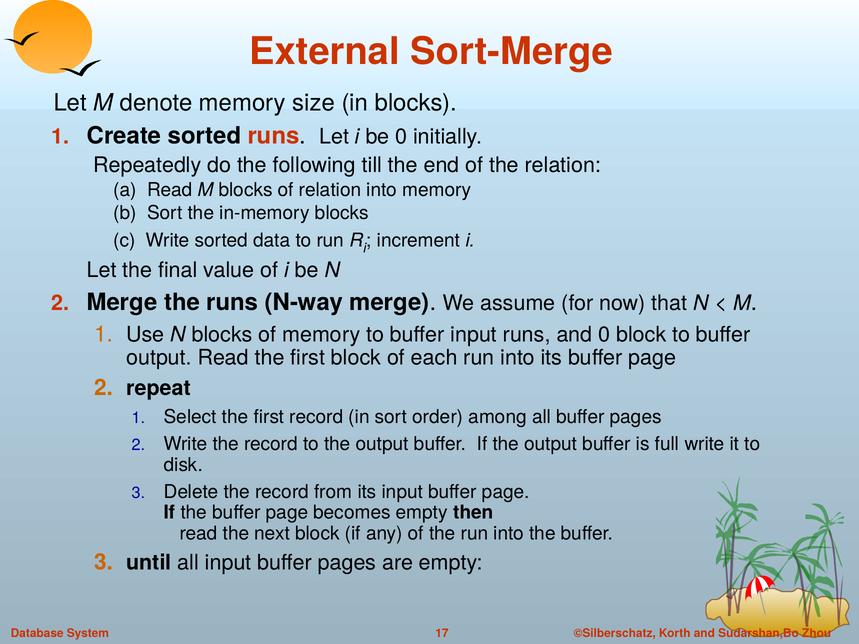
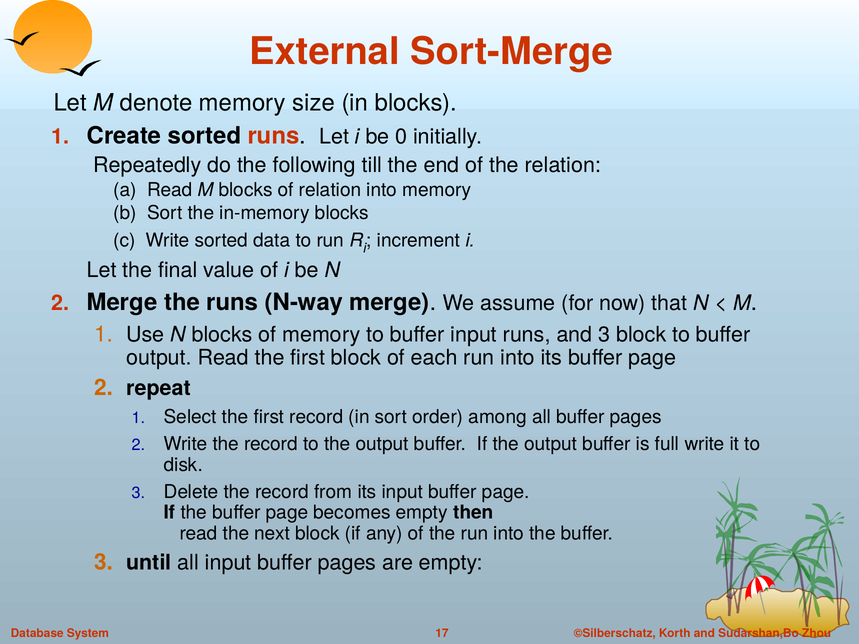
and 0: 0 -> 3
